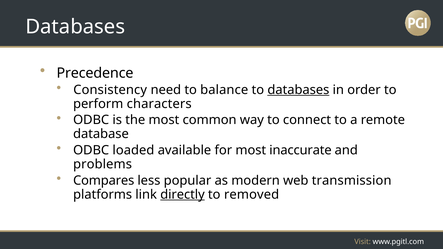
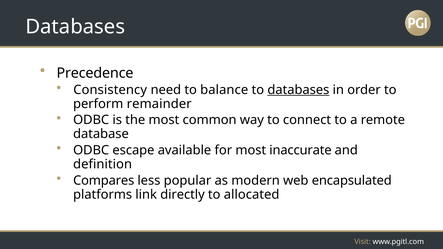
characters: characters -> remainder
loaded: loaded -> escape
problems: problems -> definition
transmission: transmission -> encapsulated
directly underline: present -> none
removed: removed -> allocated
